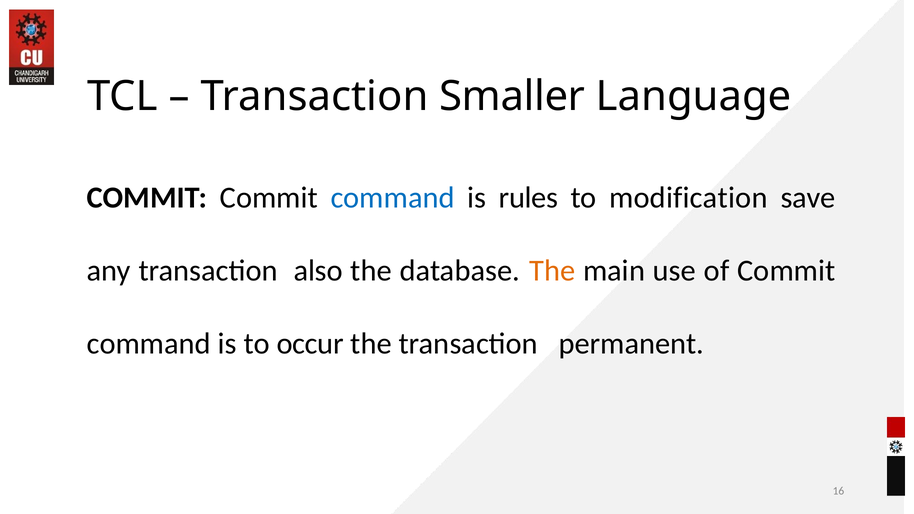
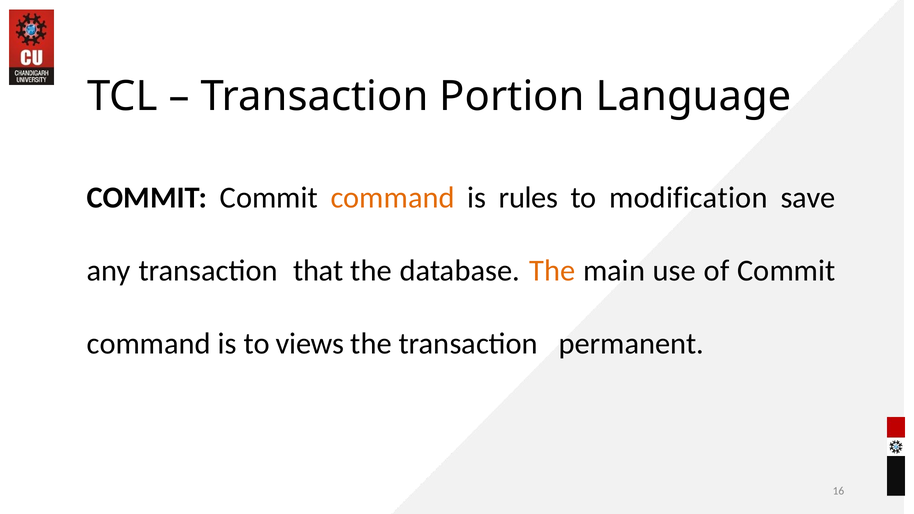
Smaller: Smaller -> Portion
command at (393, 198) colour: blue -> orange
also: also -> that
occur: occur -> views
